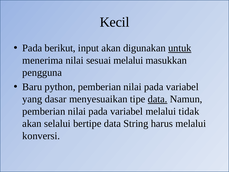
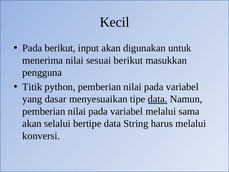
untuk underline: present -> none
sesuai melalui: melalui -> berikut
Baru: Baru -> Titik
tidak: tidak -> sama
